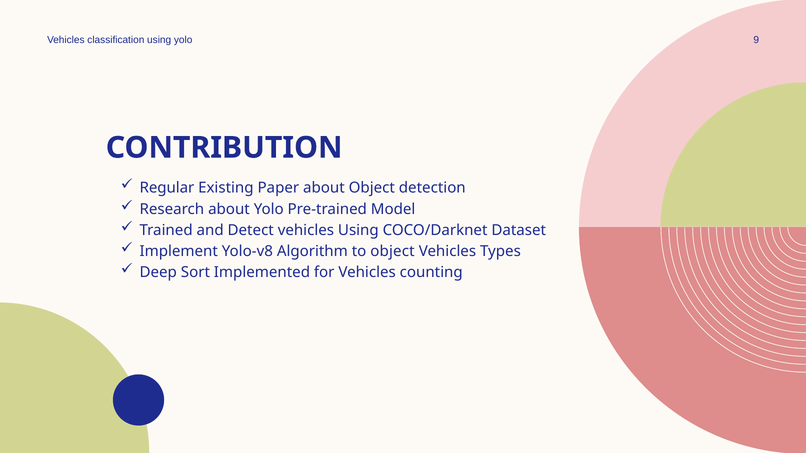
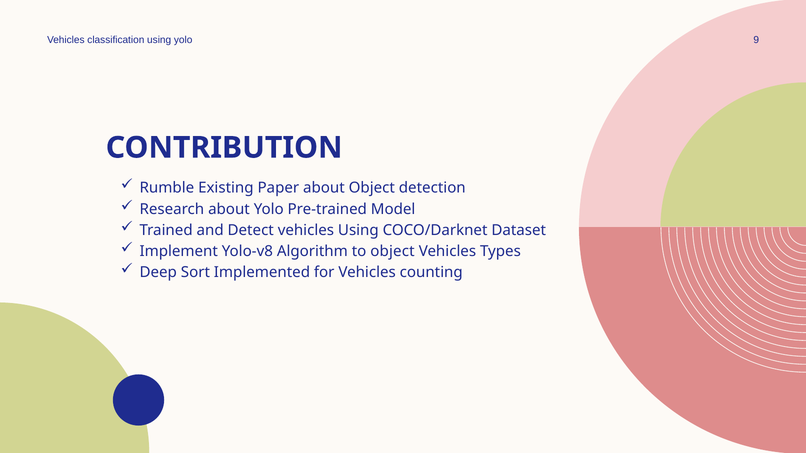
Regular: Regular -> Rumble
